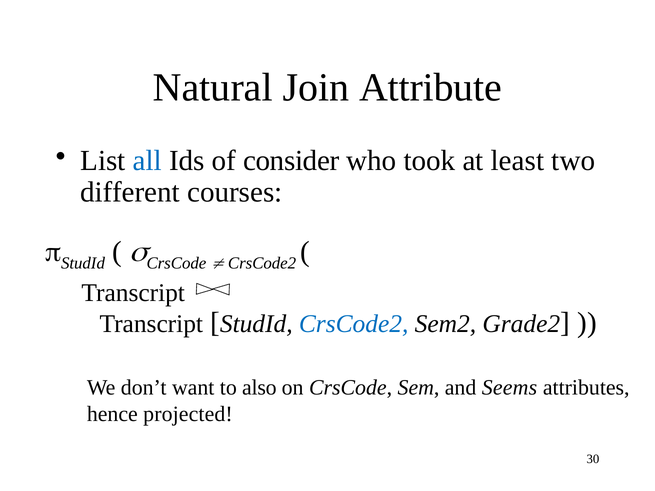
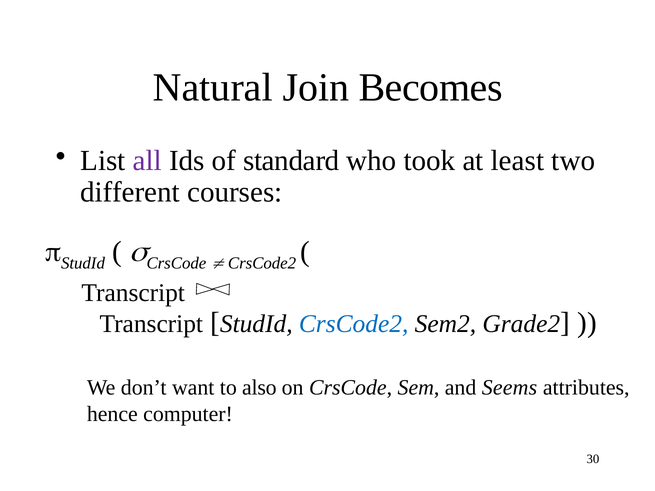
Attribute: Attribute -> Becomes
all colour: blue -> purple
consider: consider -> standard
projected: projected -> computer
